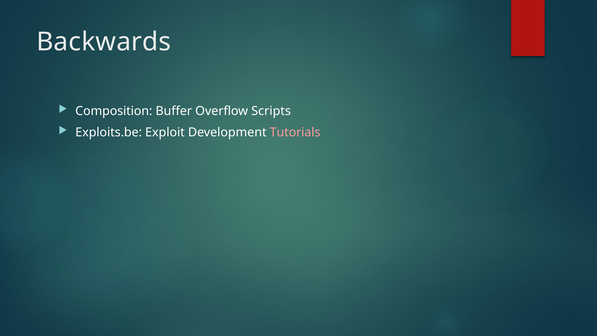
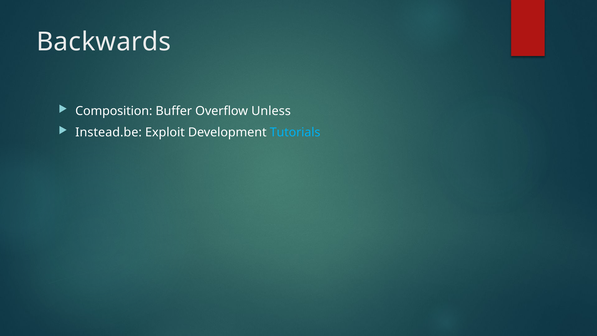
Scripts: Scripts -> Unless
Exploits.be: Exploits.be -> Instead.be
Tutorials colour: pink -> light blue
